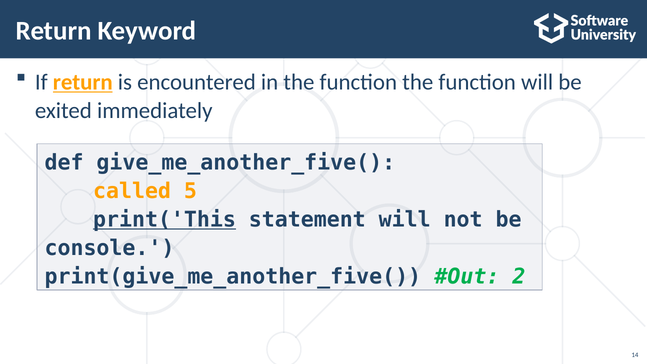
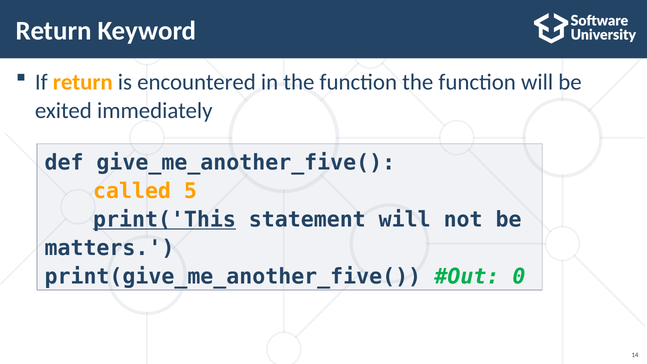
return at (83, 82) underline: present -> none
console: console -> matters
2: 2 -> 0
